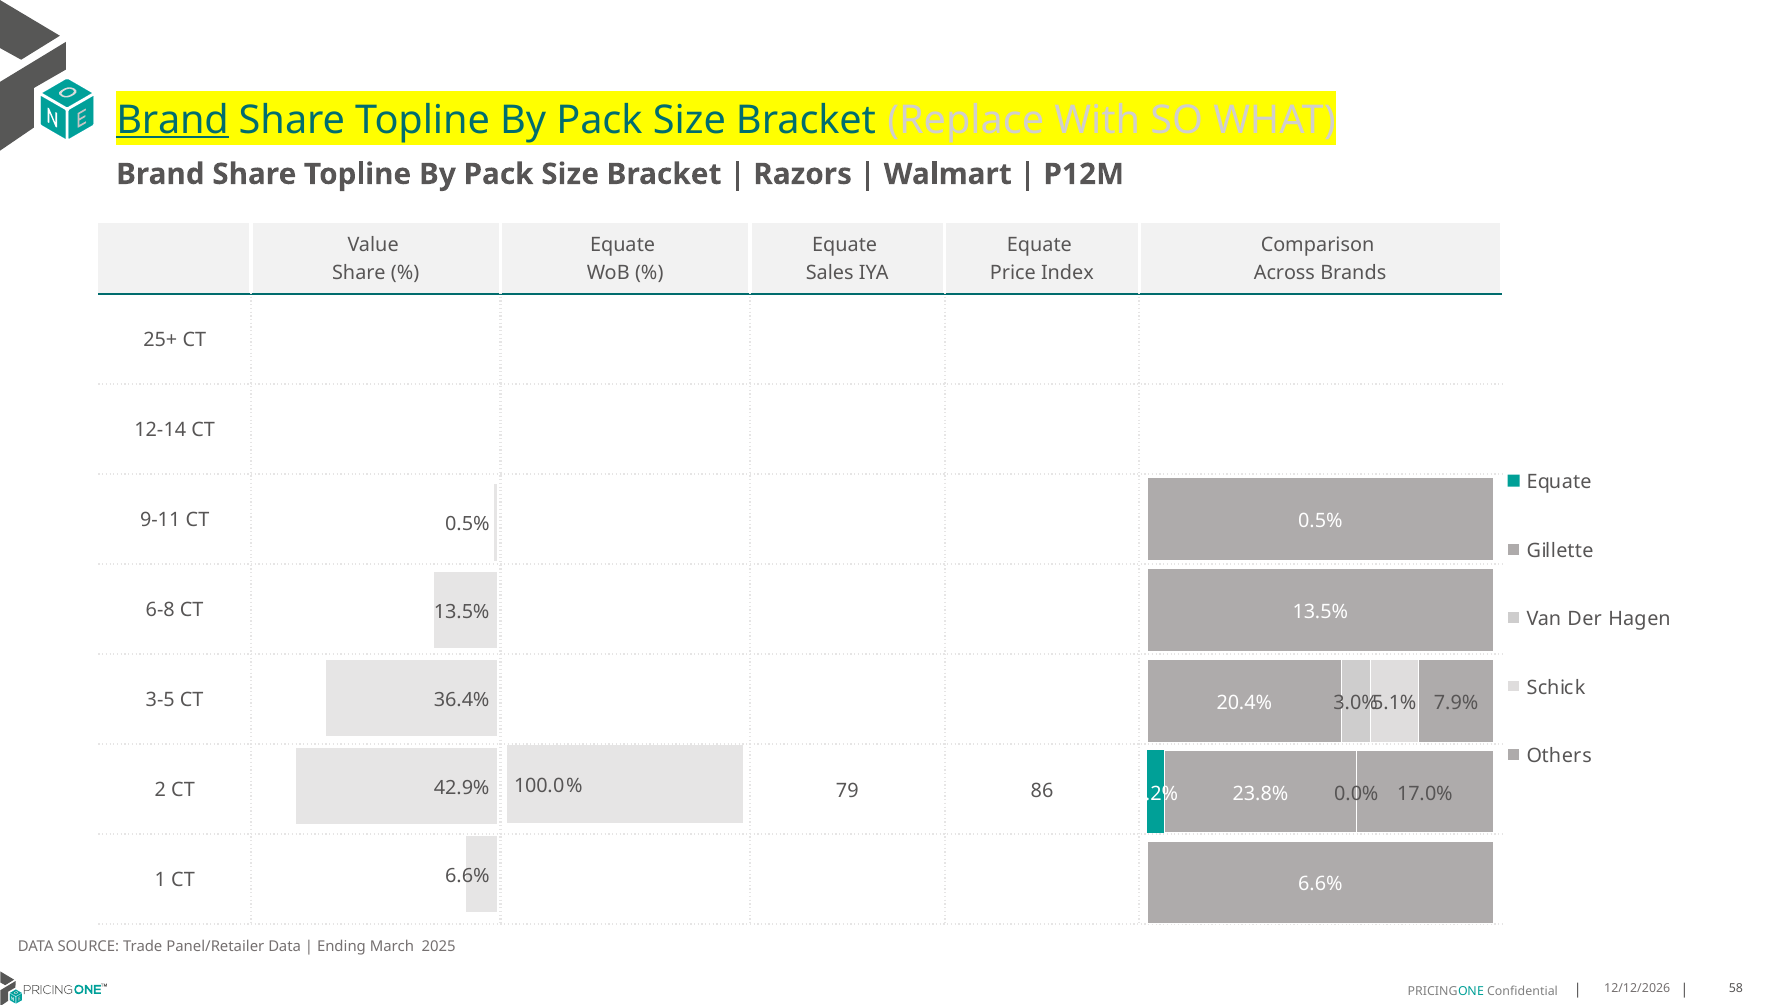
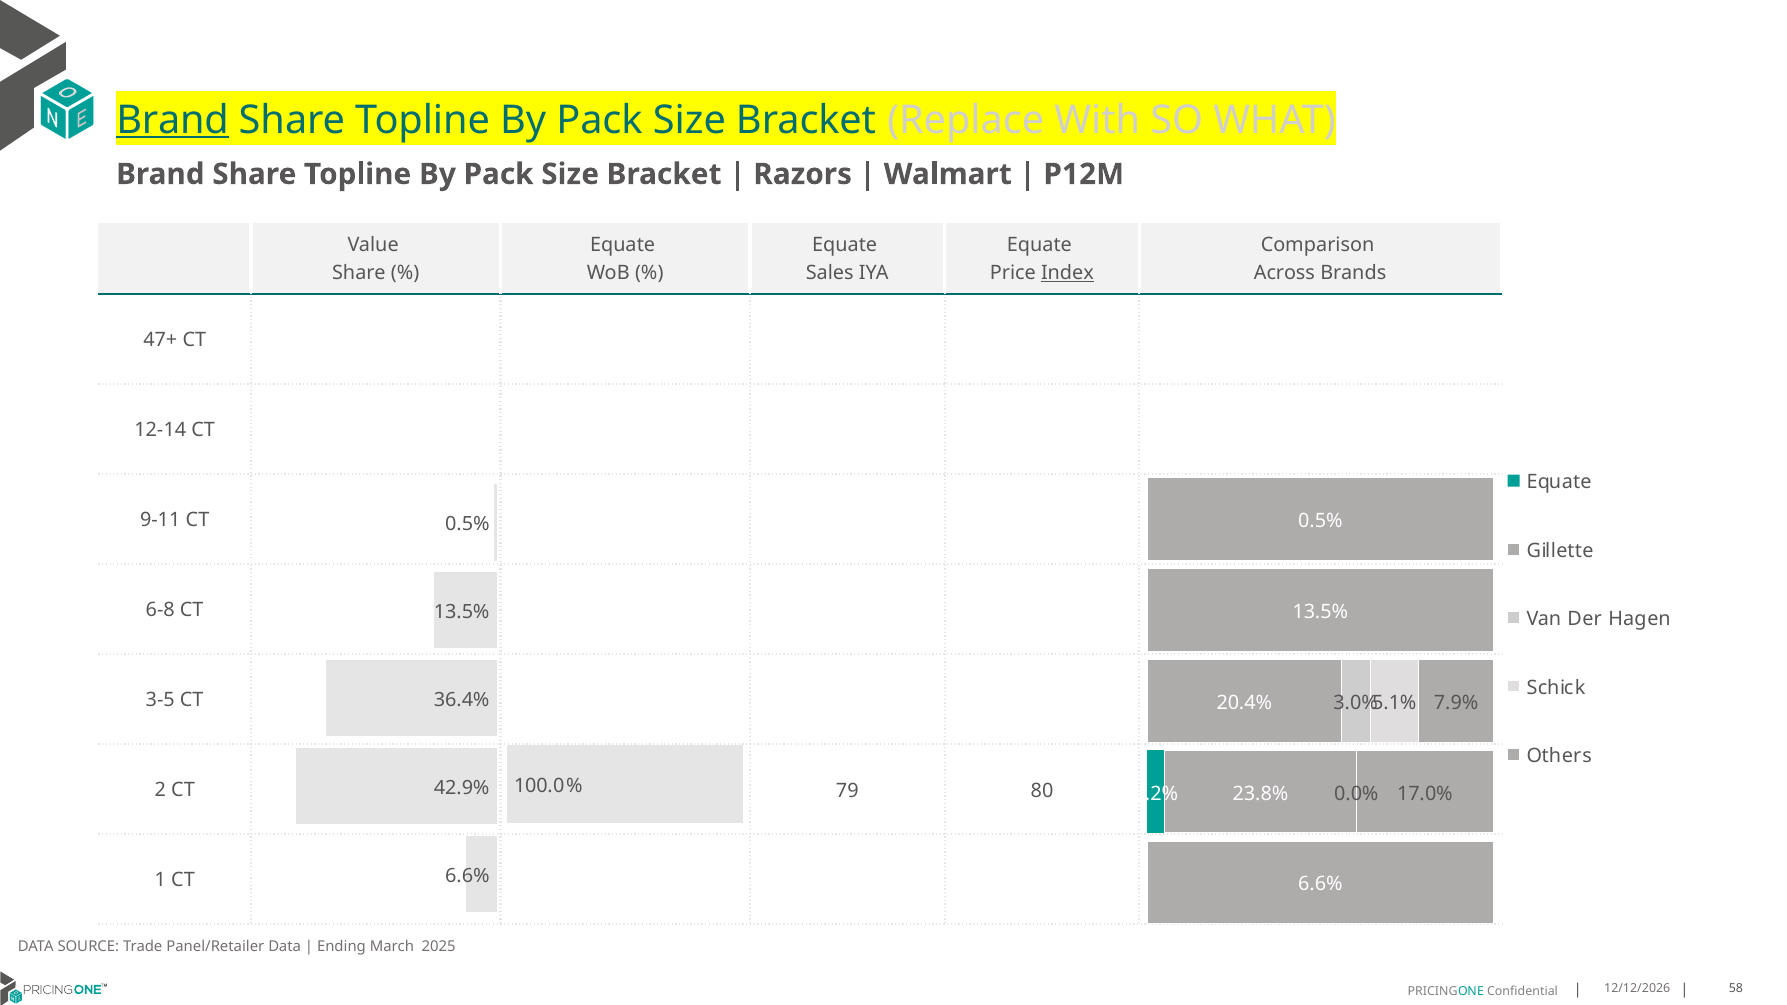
Index underline: none -> present
25+: 25+ -> 47+
86: 86 -> 80
